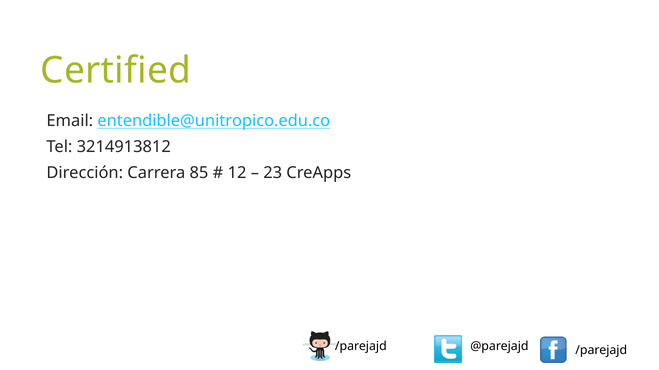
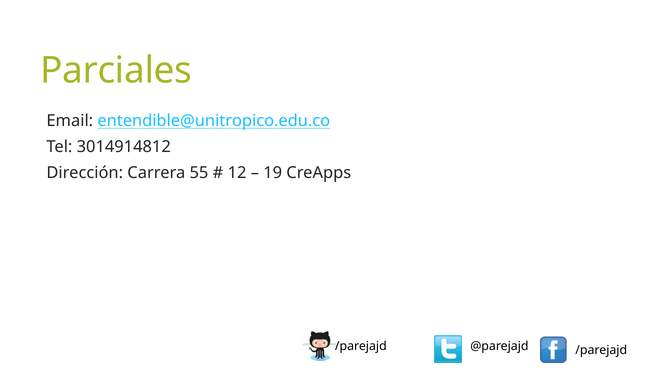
Certified: Certified -> Parciales
3214913812: 3214913812 -> 3014914812
85: 85 -> 55
23: 23 -> 19
